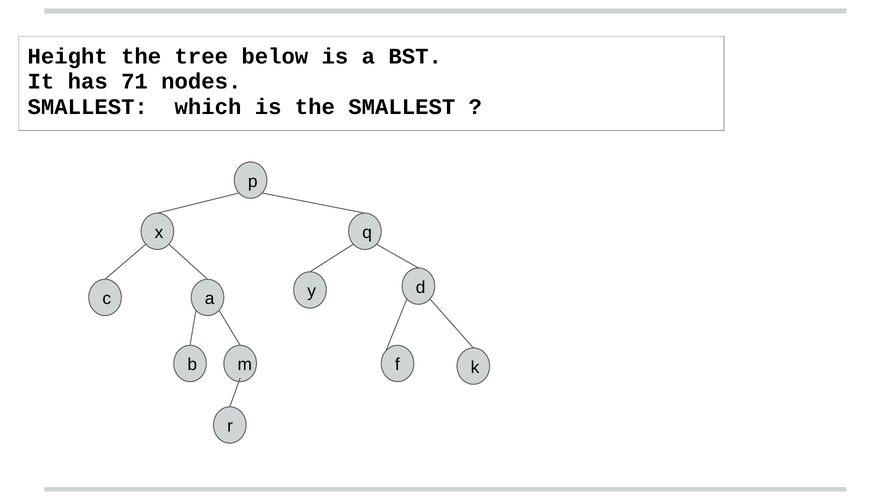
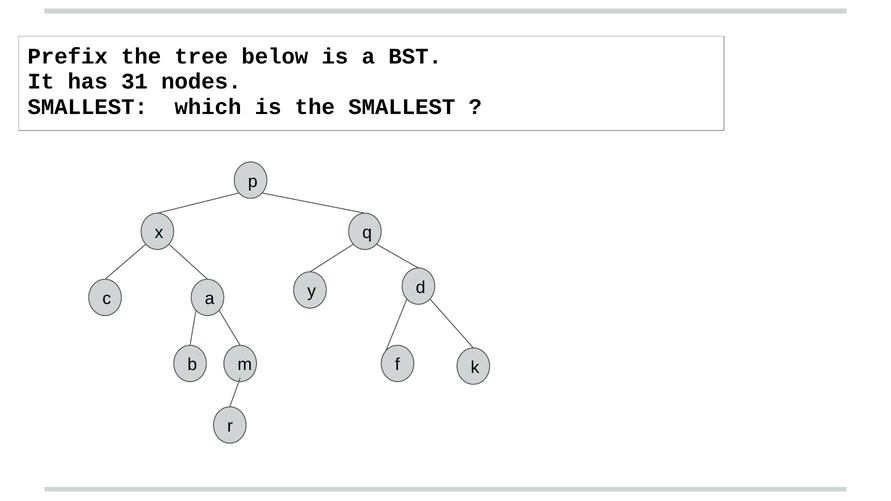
Height: Height -> Prefix
71: 71 -> 31
